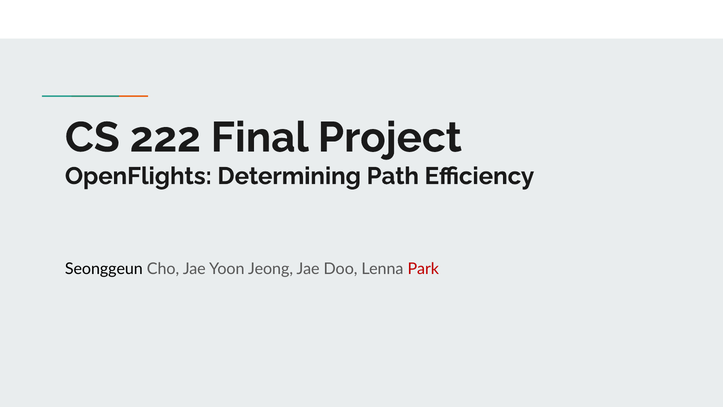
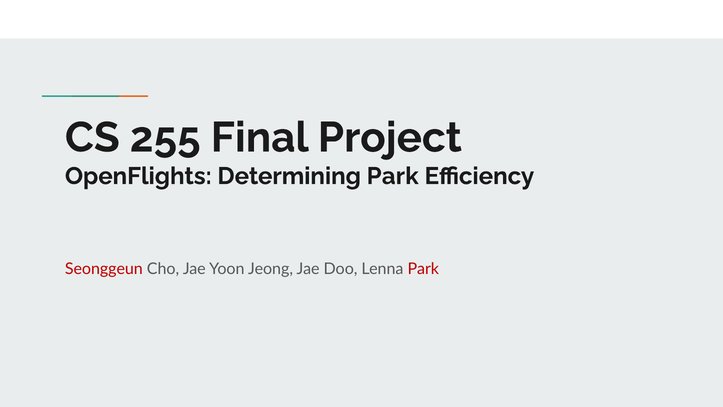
222: 222 -> 255
Determining Path: Path -> Park
Seonggeun colour: black -> red
